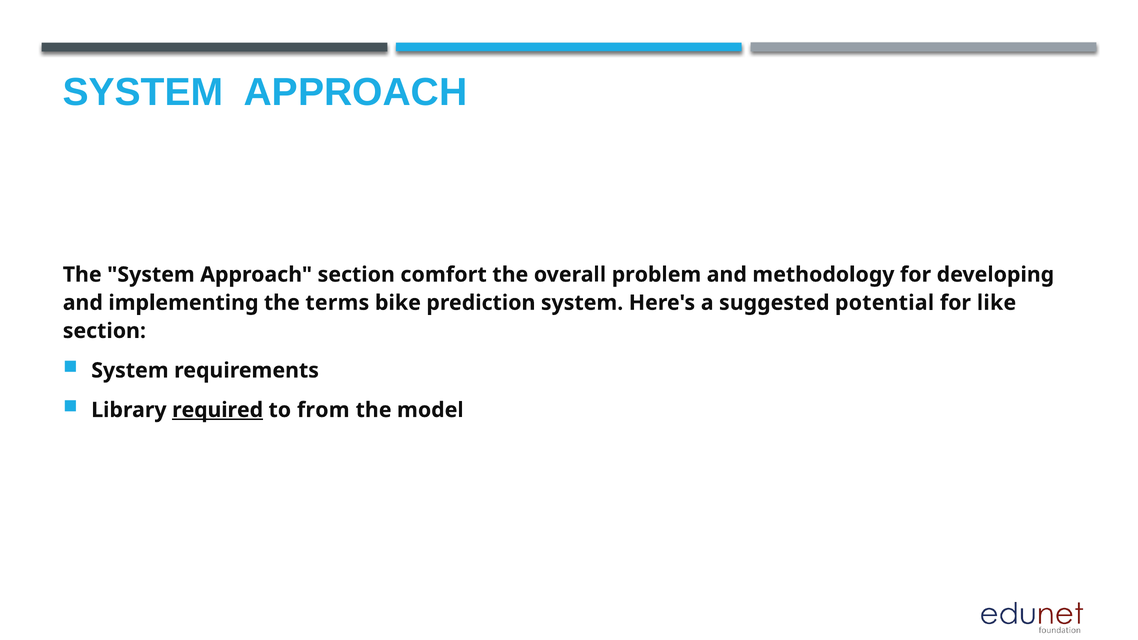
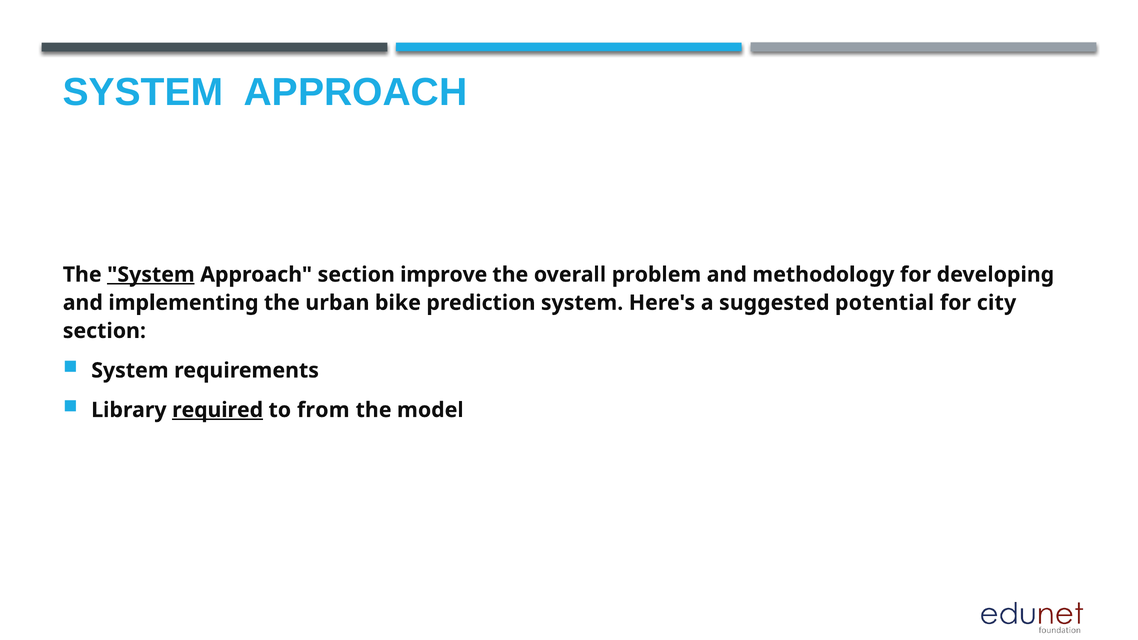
System at (151, 275) underline: none -> present
comfort: comfort -> improve
terms: terms -> urban
like: like -> city
